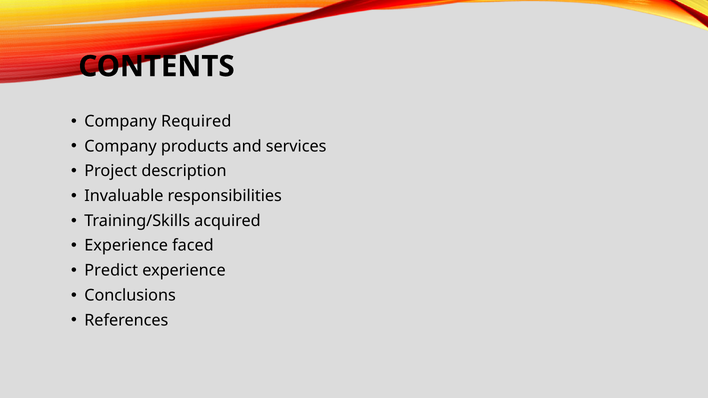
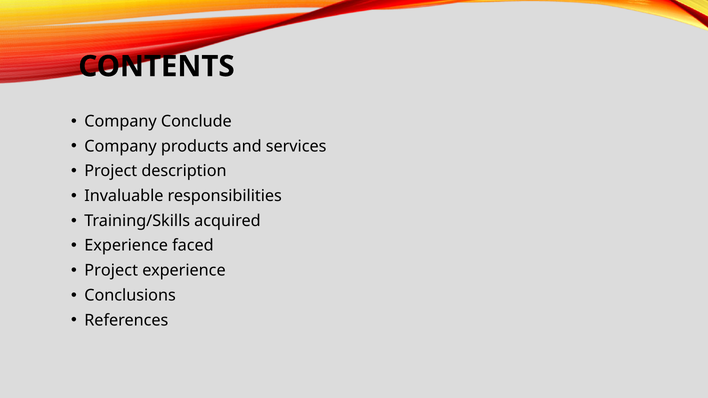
Required: Required -> Conclude
Predict at (111, 271): Predict -> Project
